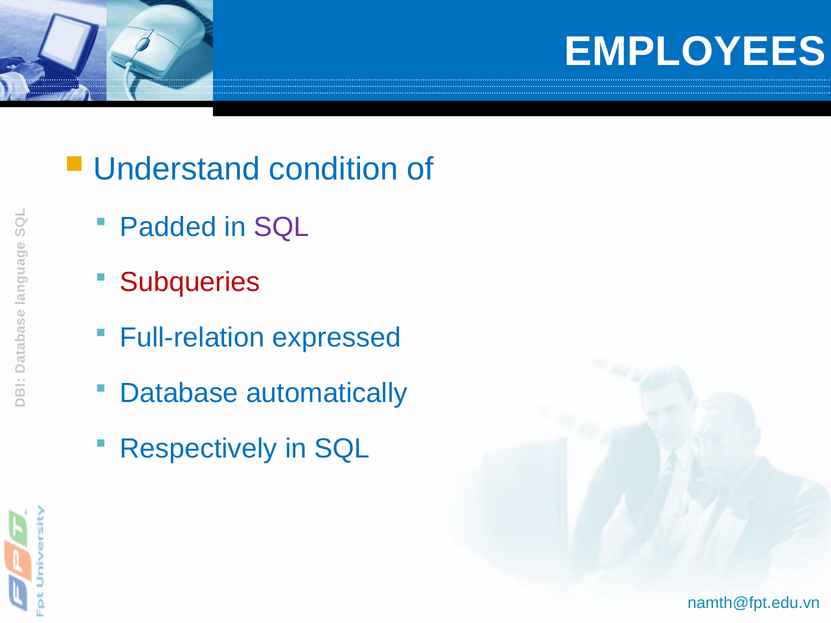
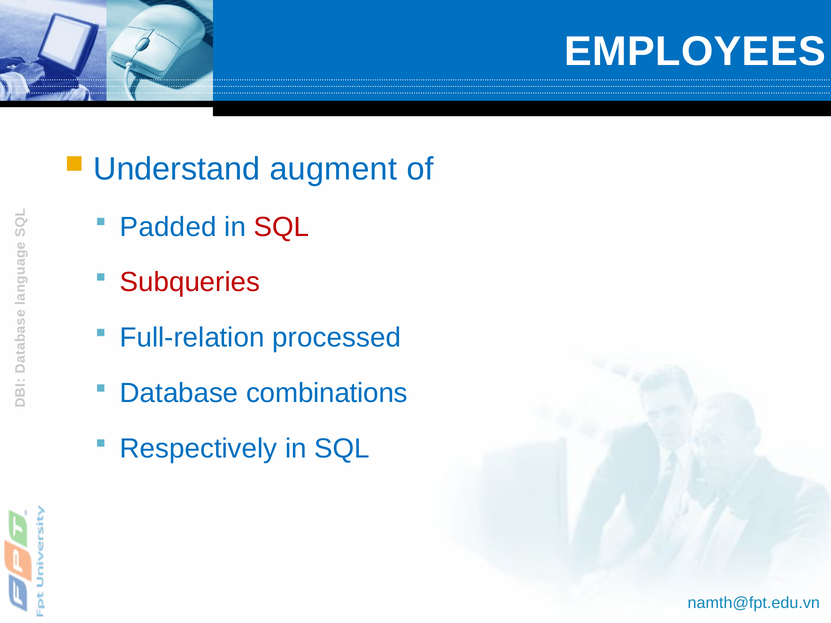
condition: condition -> augment
SQL at (282, 227) colour: purple -> red
expressed: expressed -> processed
automatically: automatically -> combinations
